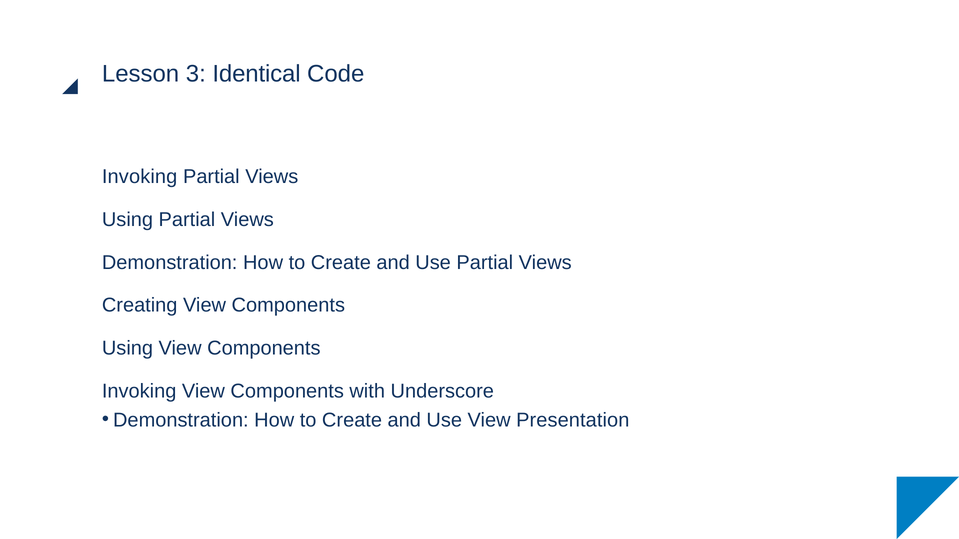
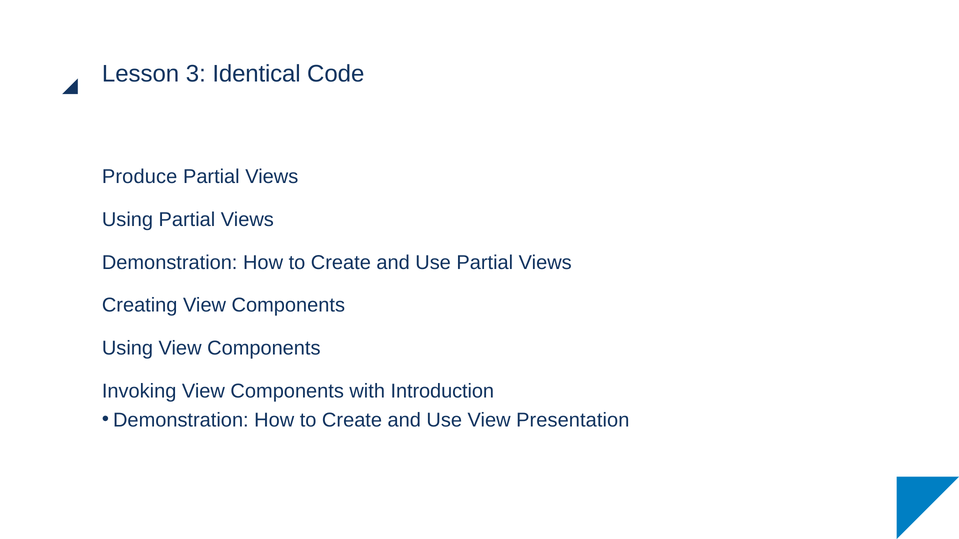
Invoking at (140, 177): Invoking -> Produce
Underscore: Underscore -> Introduction
